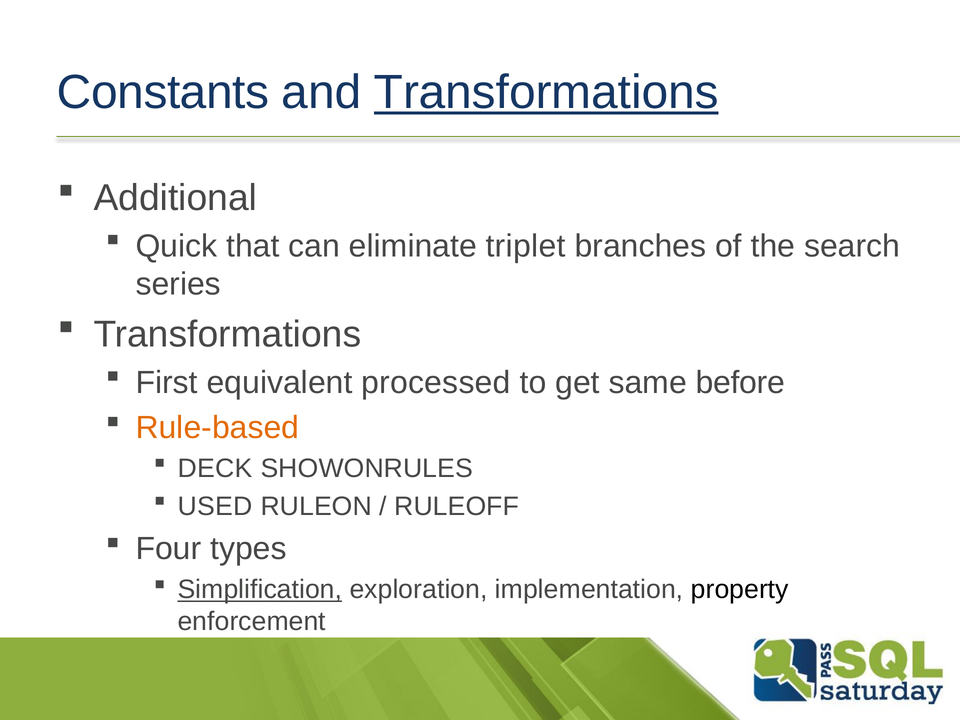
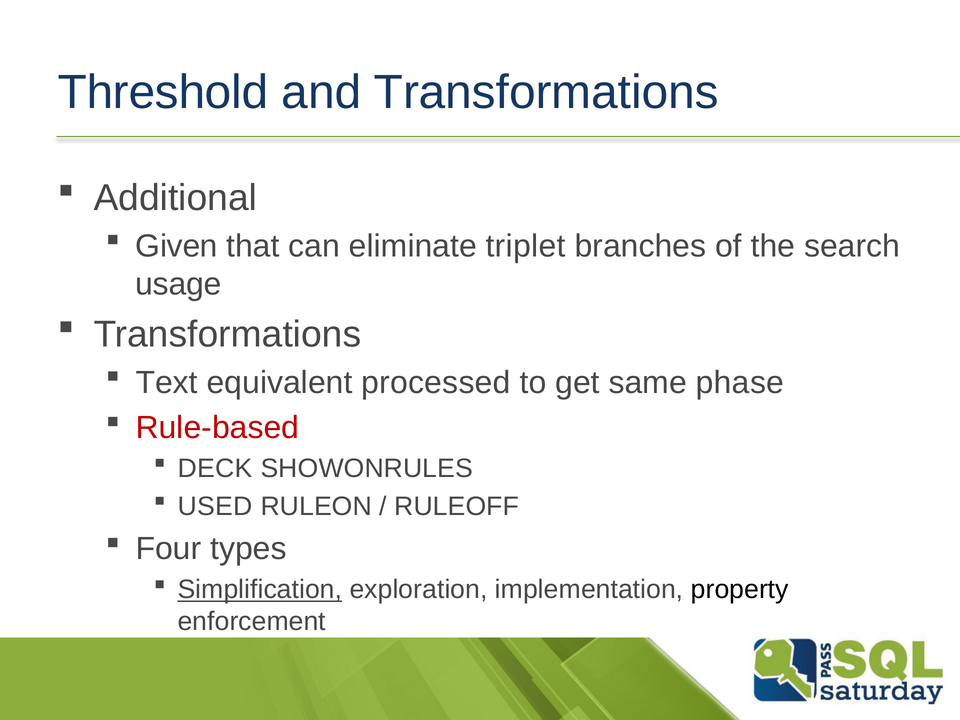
Constants: Constants -> Threshold
Transformations at (546, 92) underline: present -> none
Quick: Quick -> Given
series: series -> usage
First: First -> Text
before: before -> phase
Rule-based colour: orange -> red
